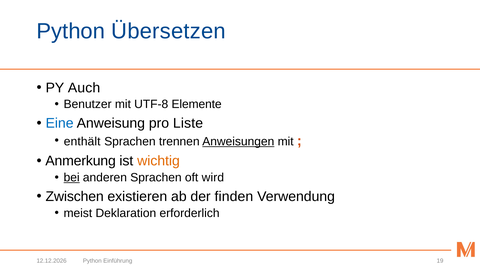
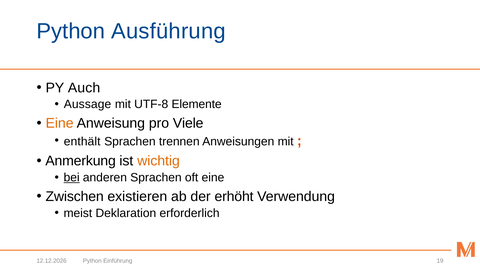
Übersetzen: Übersetzen -> Ausführung
Benutzer: Benutzer -> Aussage
Eine at (60, 123) colour: blue -> orange
Liste: Liste -> Viele
Anweisungen underline: present -> none
oft wird: wird -> eine
finden: finden -> erhöht
